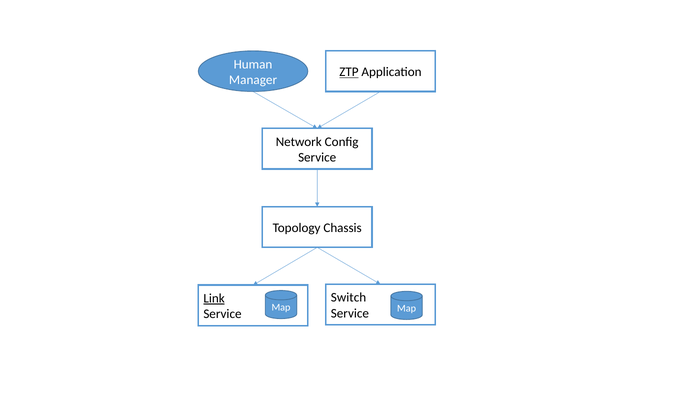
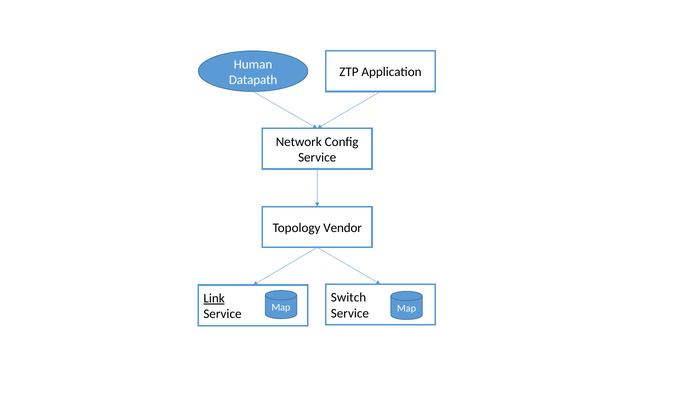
ZTP underline: present -> none
Manager: Manager -> Datapath
Chassis: Chassis -> Vendor
